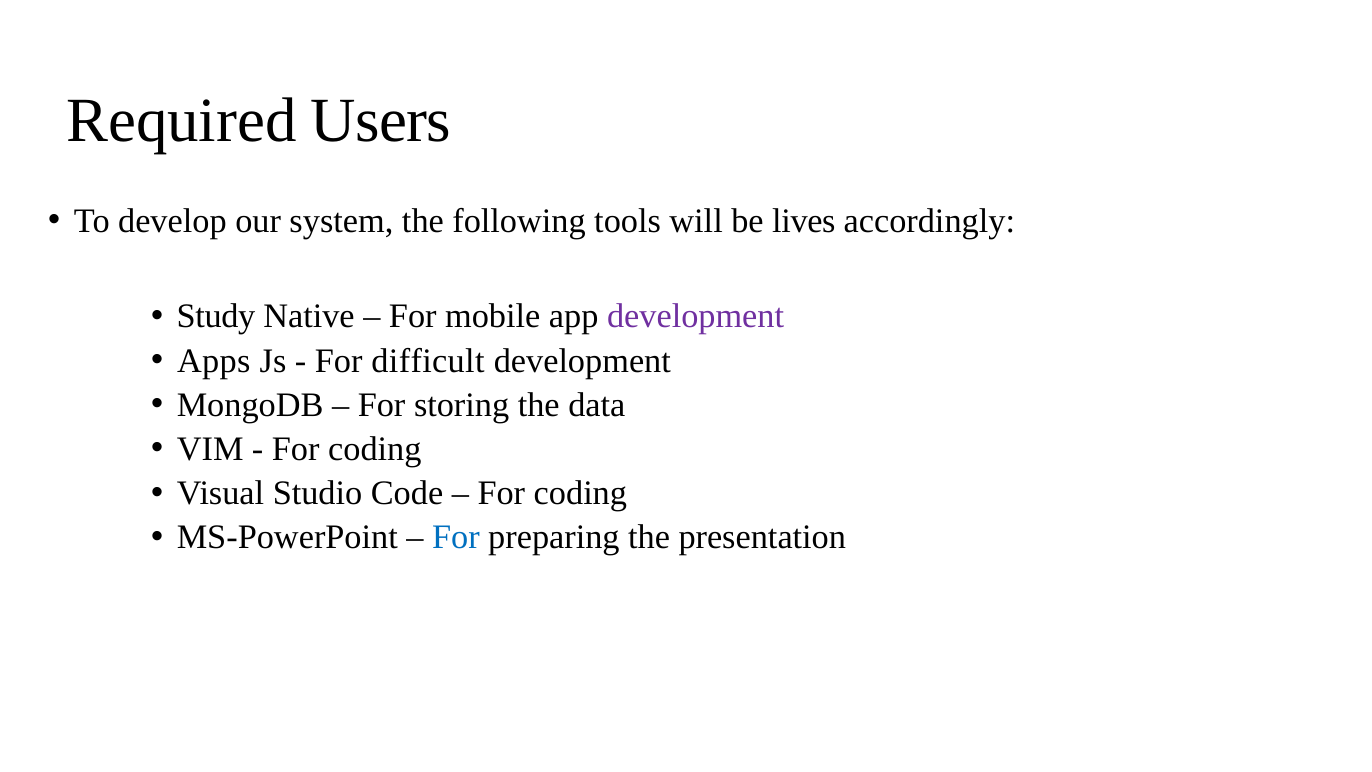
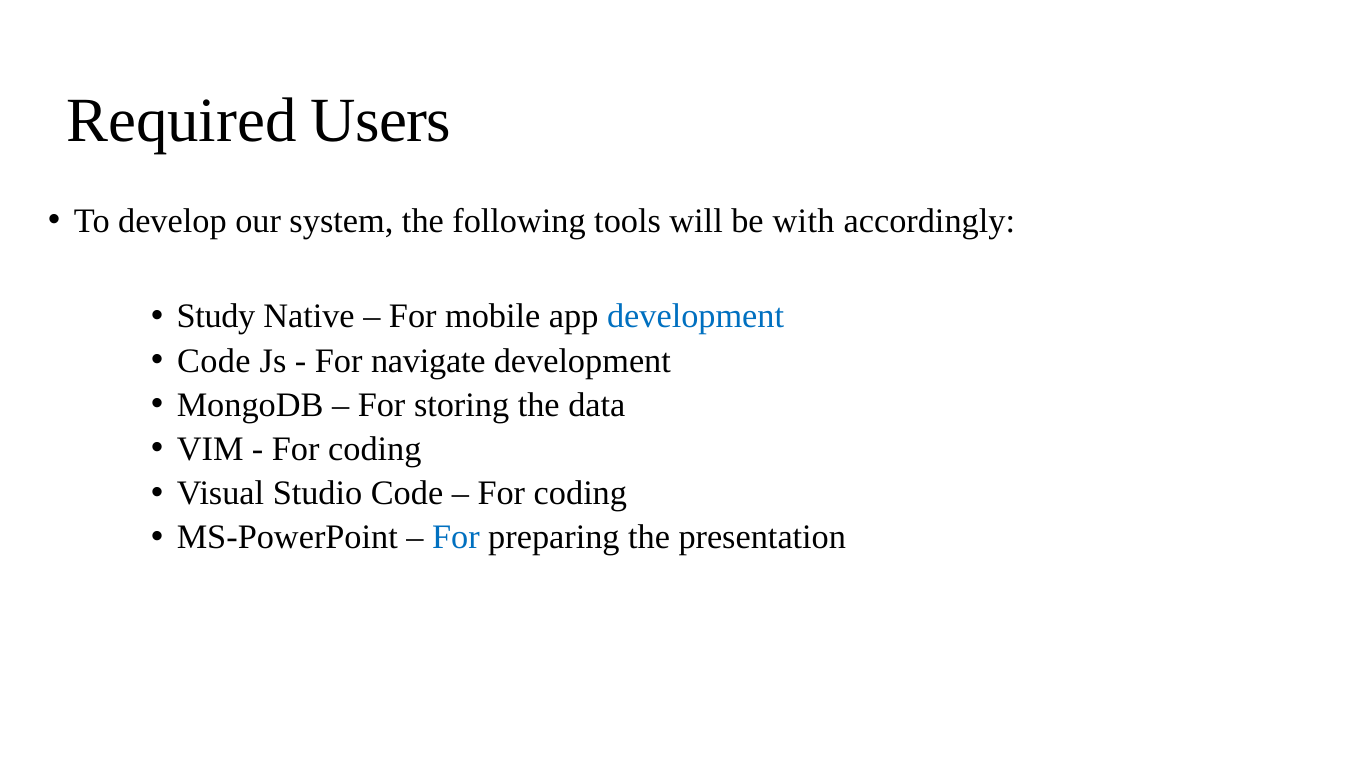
lives: lives -> with
development at (696, 316) colour: purple -> blue
Apps at (214, 361): Apps -> Code
difficult: difficult -> navigate
